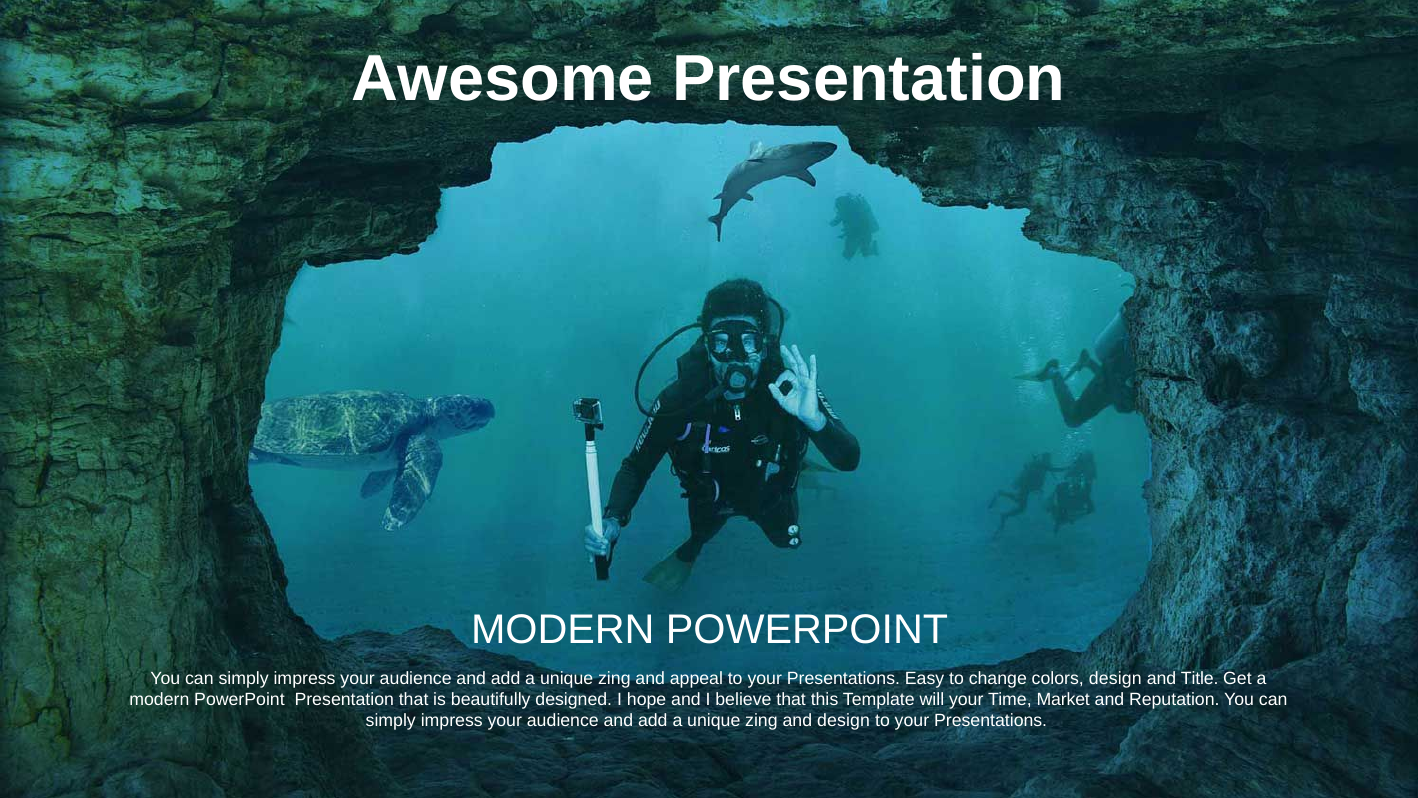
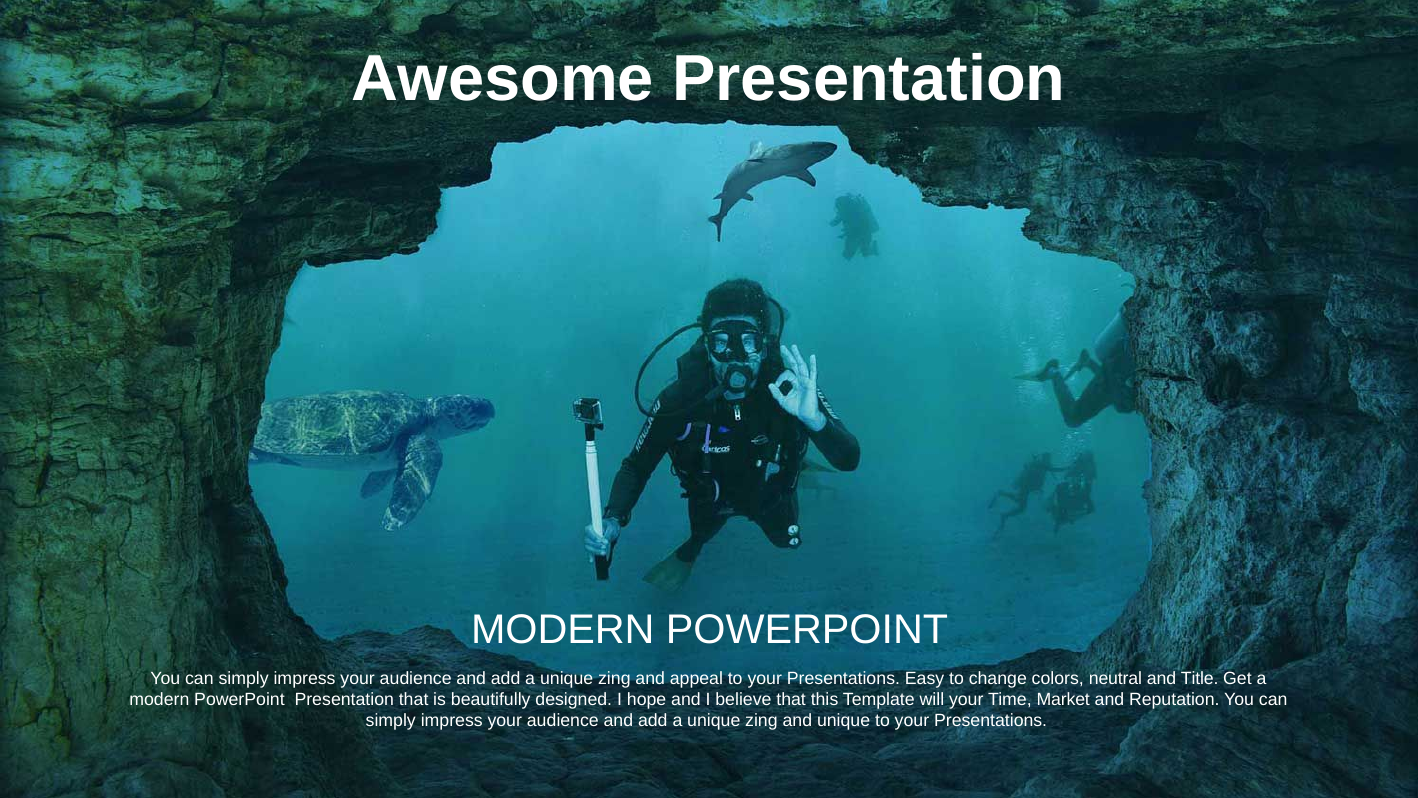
colors design: design -> neutral
and design: design -> unique
